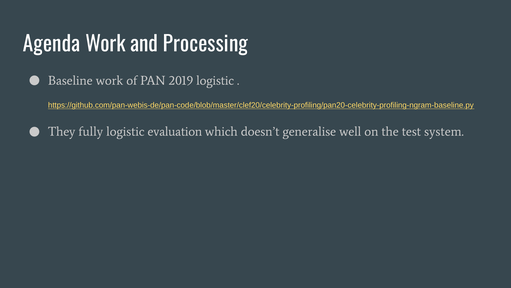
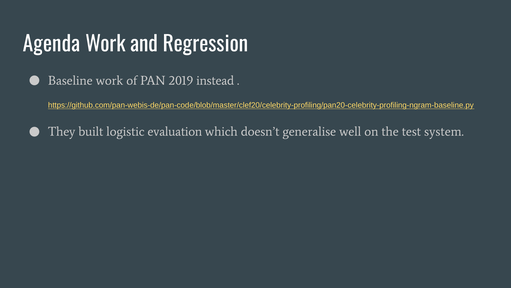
Processing: Processing -> Regression
2019 logistic: logistic -> instead
fully: fully -> built
